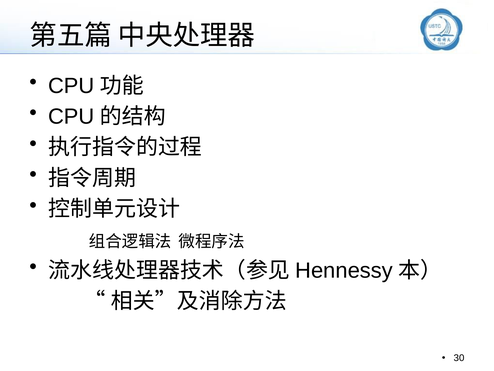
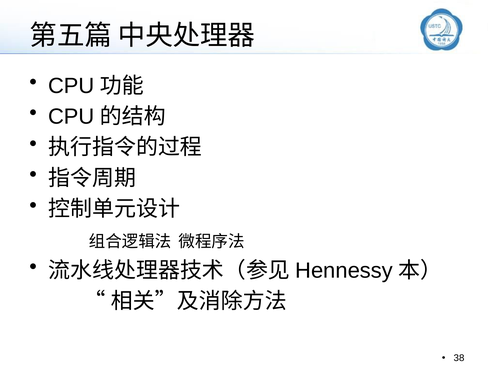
30: 30 -> 38
